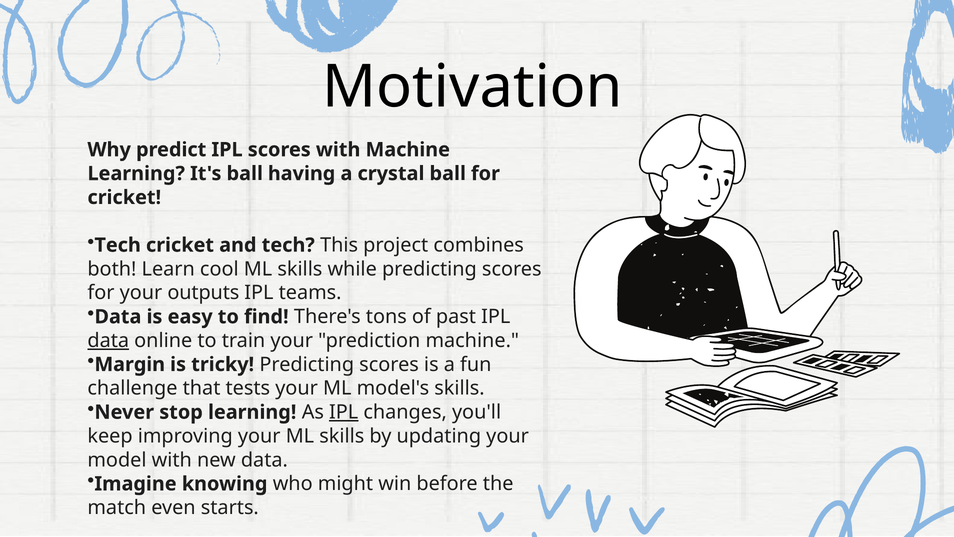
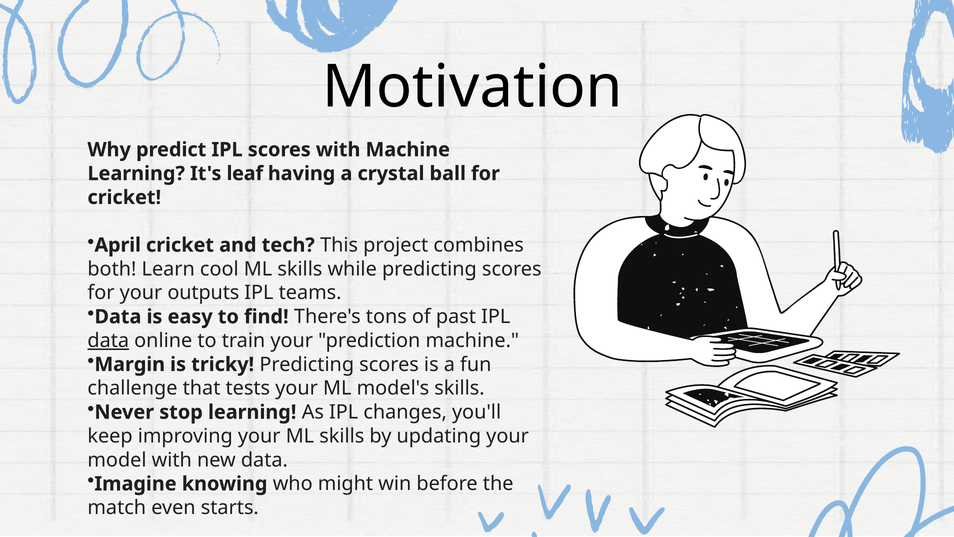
It's ball: ball -> leaf
Tech at (118, 245): Tech -> April
IPL at (344, 412) underline: present -> none
